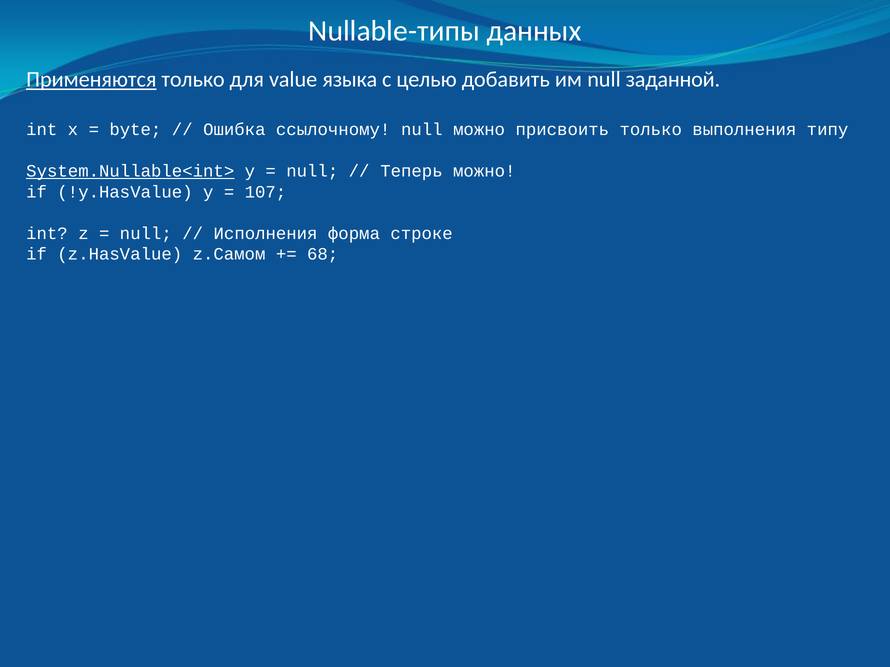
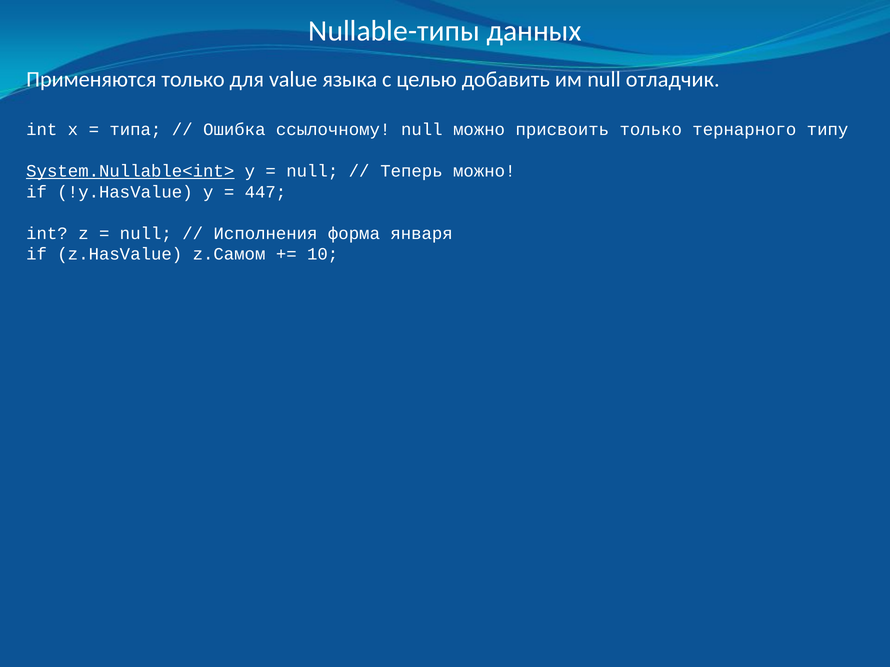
Применяются underline: present -> none
заданной: заданной -> отладчик
byte: byte -> типа
выполнения: выполнения -> тернарного
107: 107 -> 447
строке: строке -> января
68: 68 -> 10
